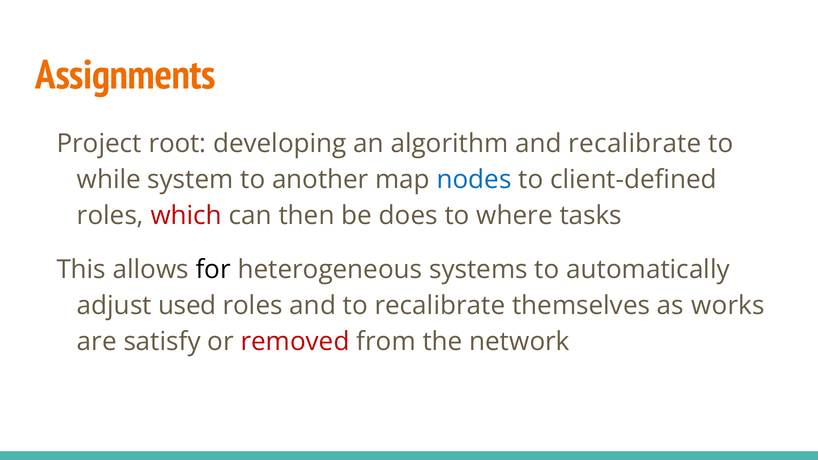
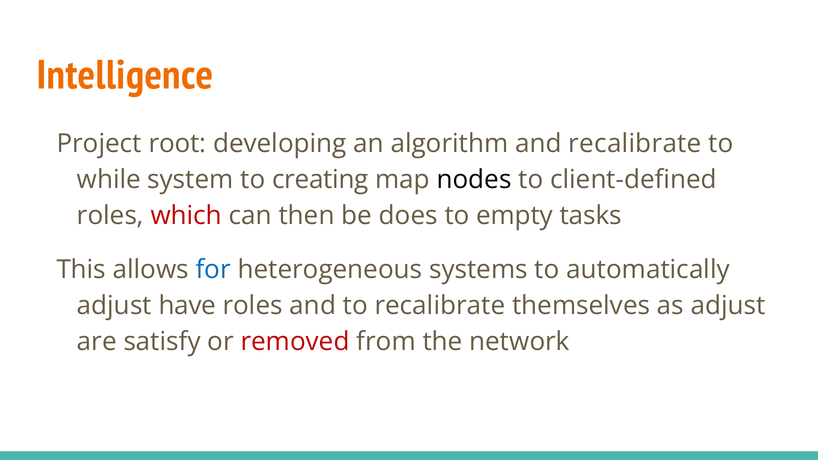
Assignments: Assignments -> Intelligence
another: another -> creating
nodes colour: blue -> black
where: where -> empty
for colour: black -> blue
used: used -> have
as works: works -> adjust
